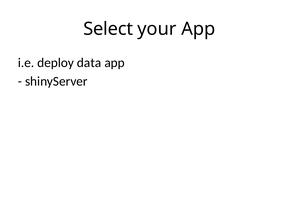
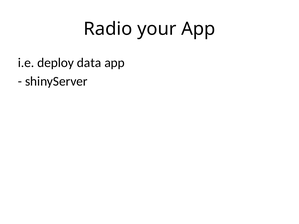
Select: Select -> Radio
